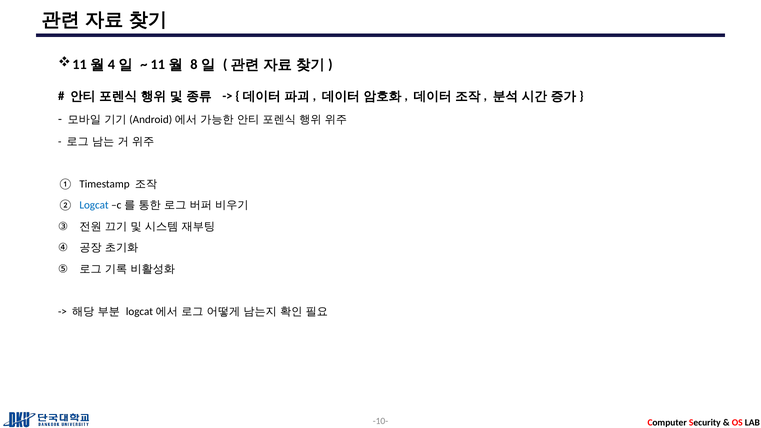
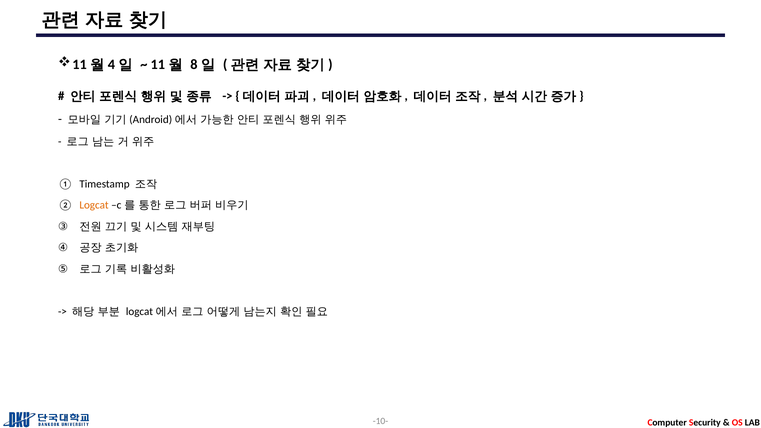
Logcat colour: blue -> orange
